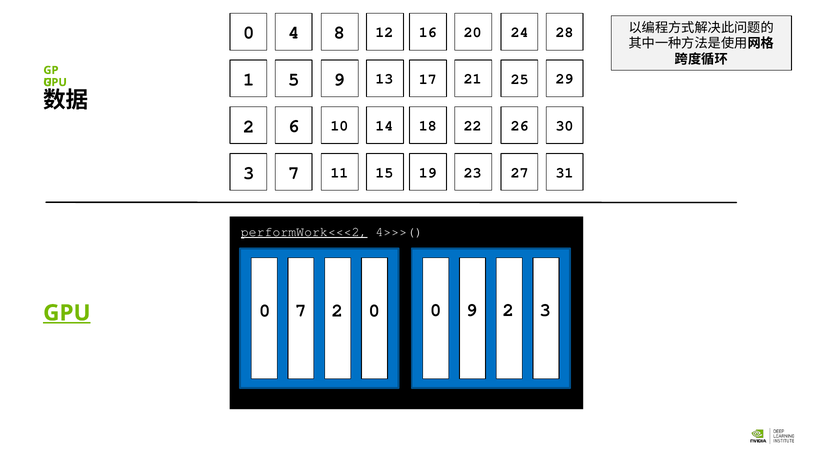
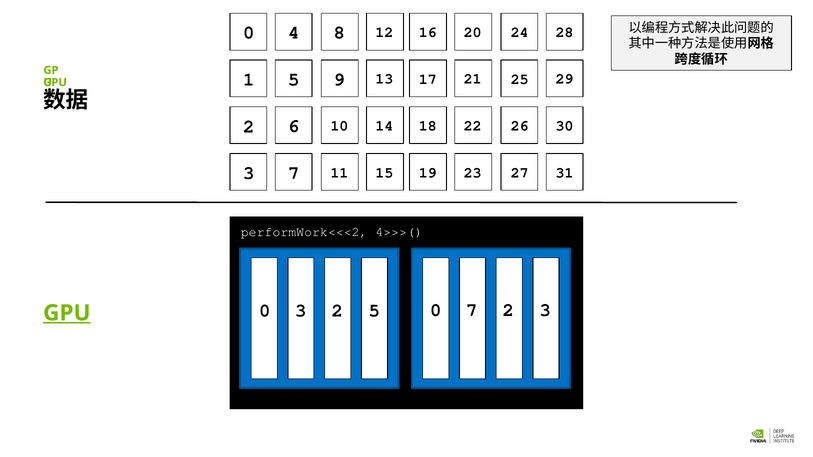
performWork<<<2 underline: present -> none
0 7: 7 -> 3
2 0: 0 -> 5
0 9: 9 -> 7
